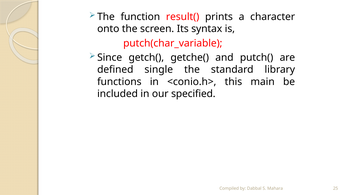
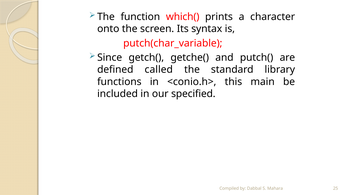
result(: result( -> which(
single: single -> called
